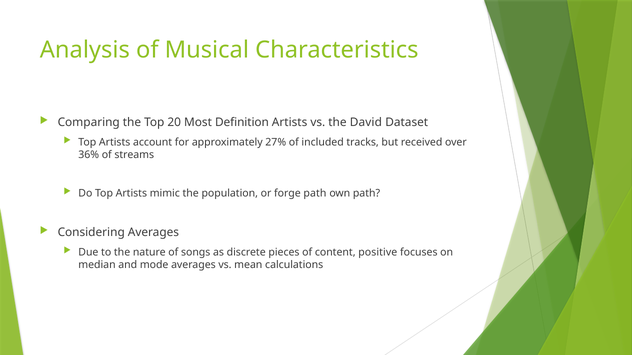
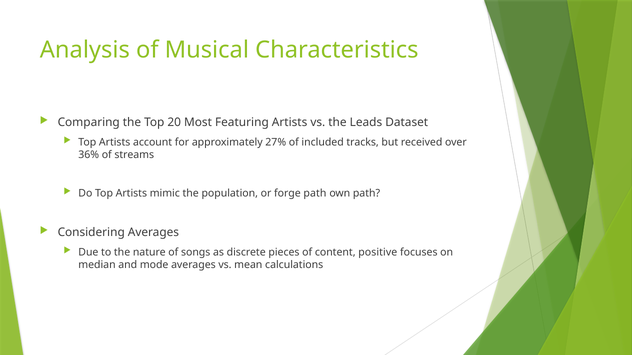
Definition: Definition -> Featuring
David: David -> Leads
